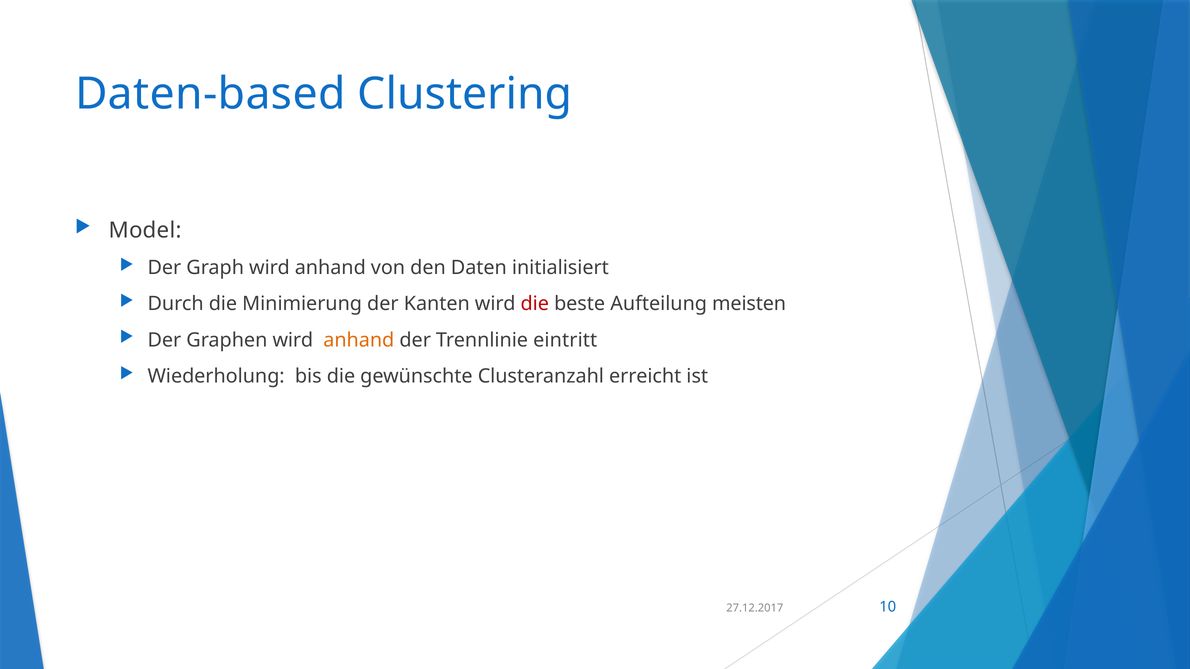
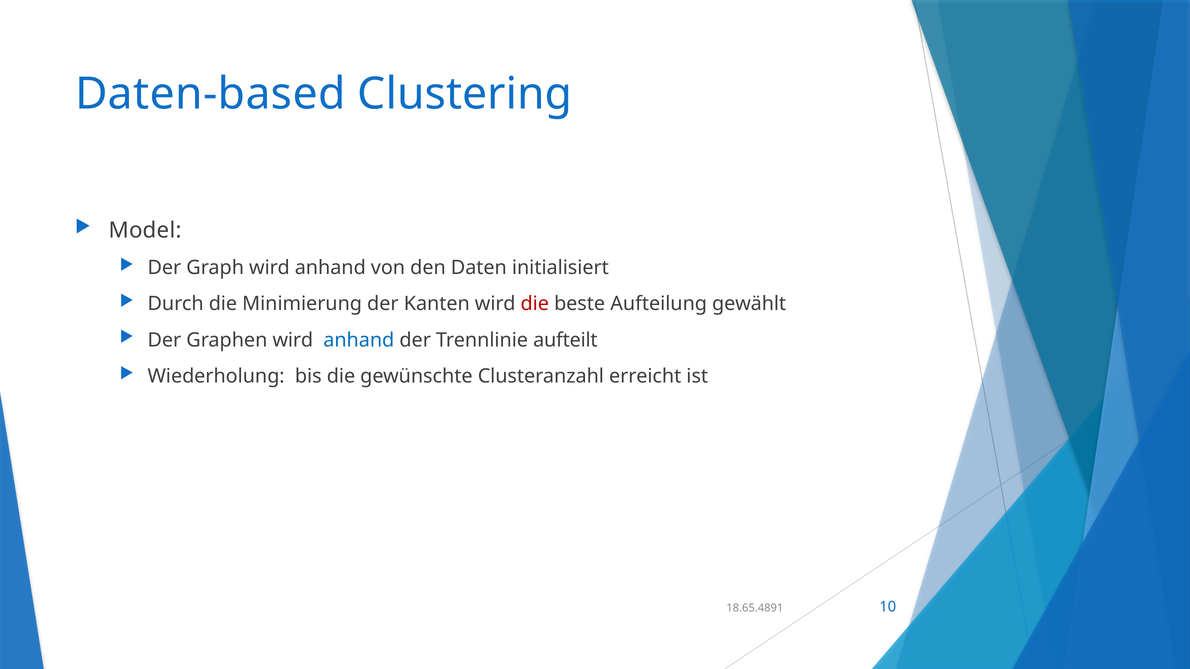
meisten: meisten -> gewählt
anhand at (359, 340) colour: orange -> blue
eintritt: eintritt -> aufteilt
27.12.2017: 27.12.2017 -> 18.65.4891
